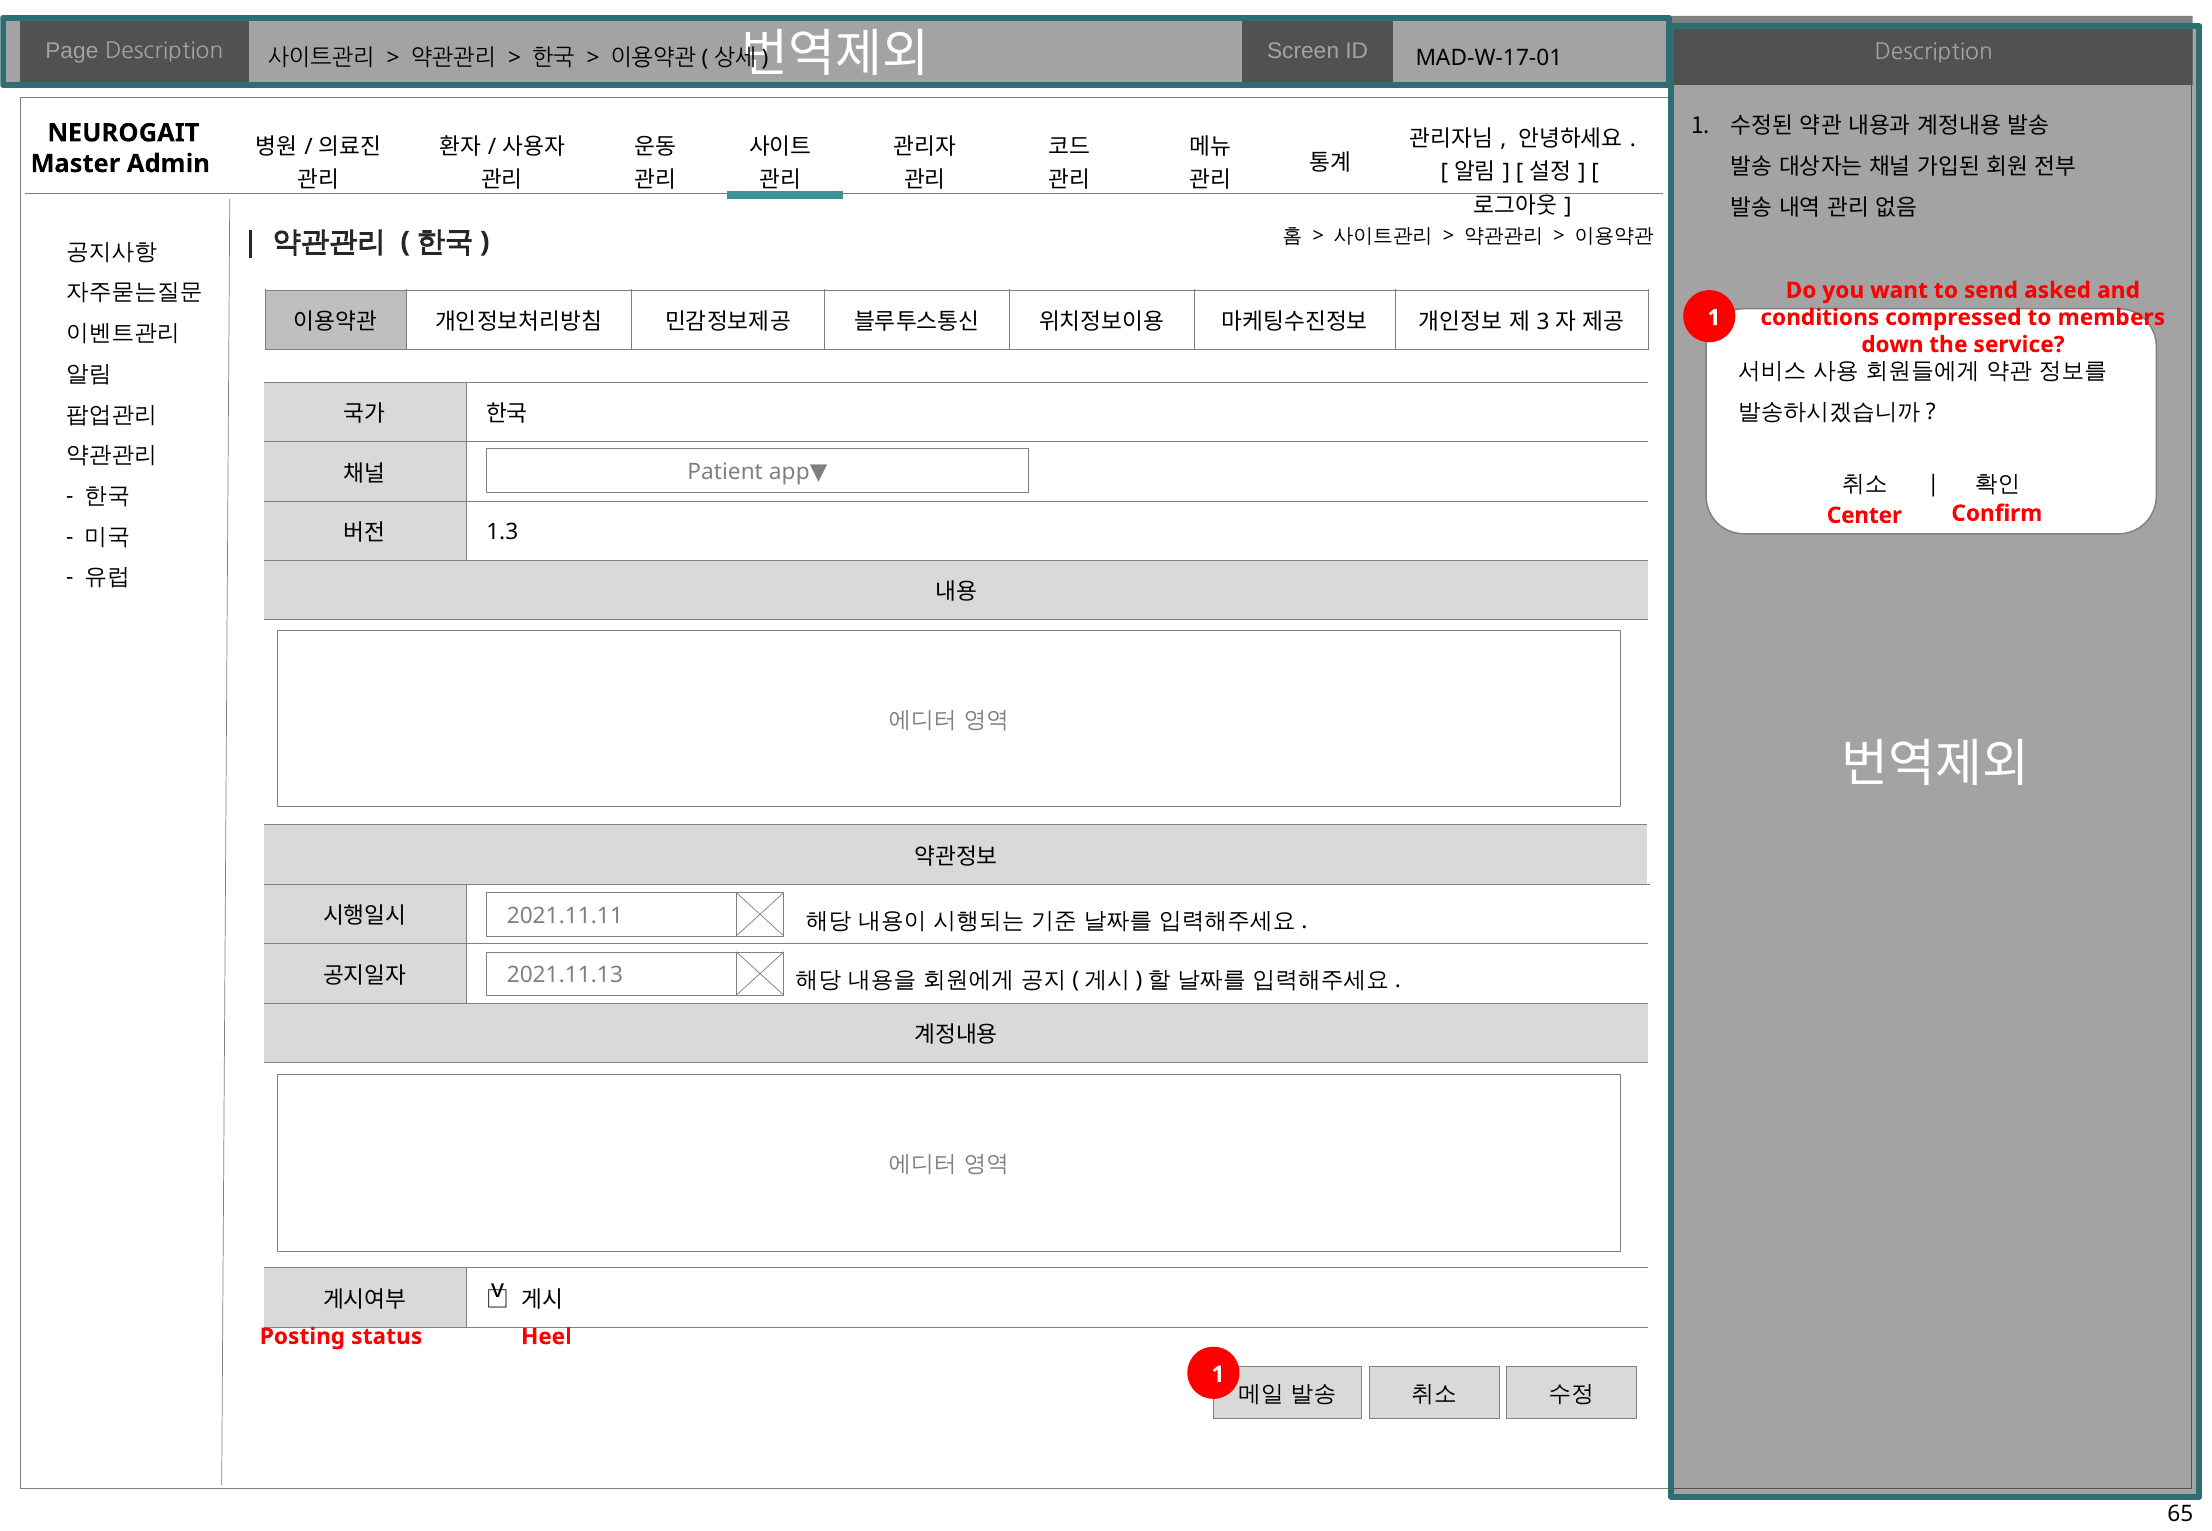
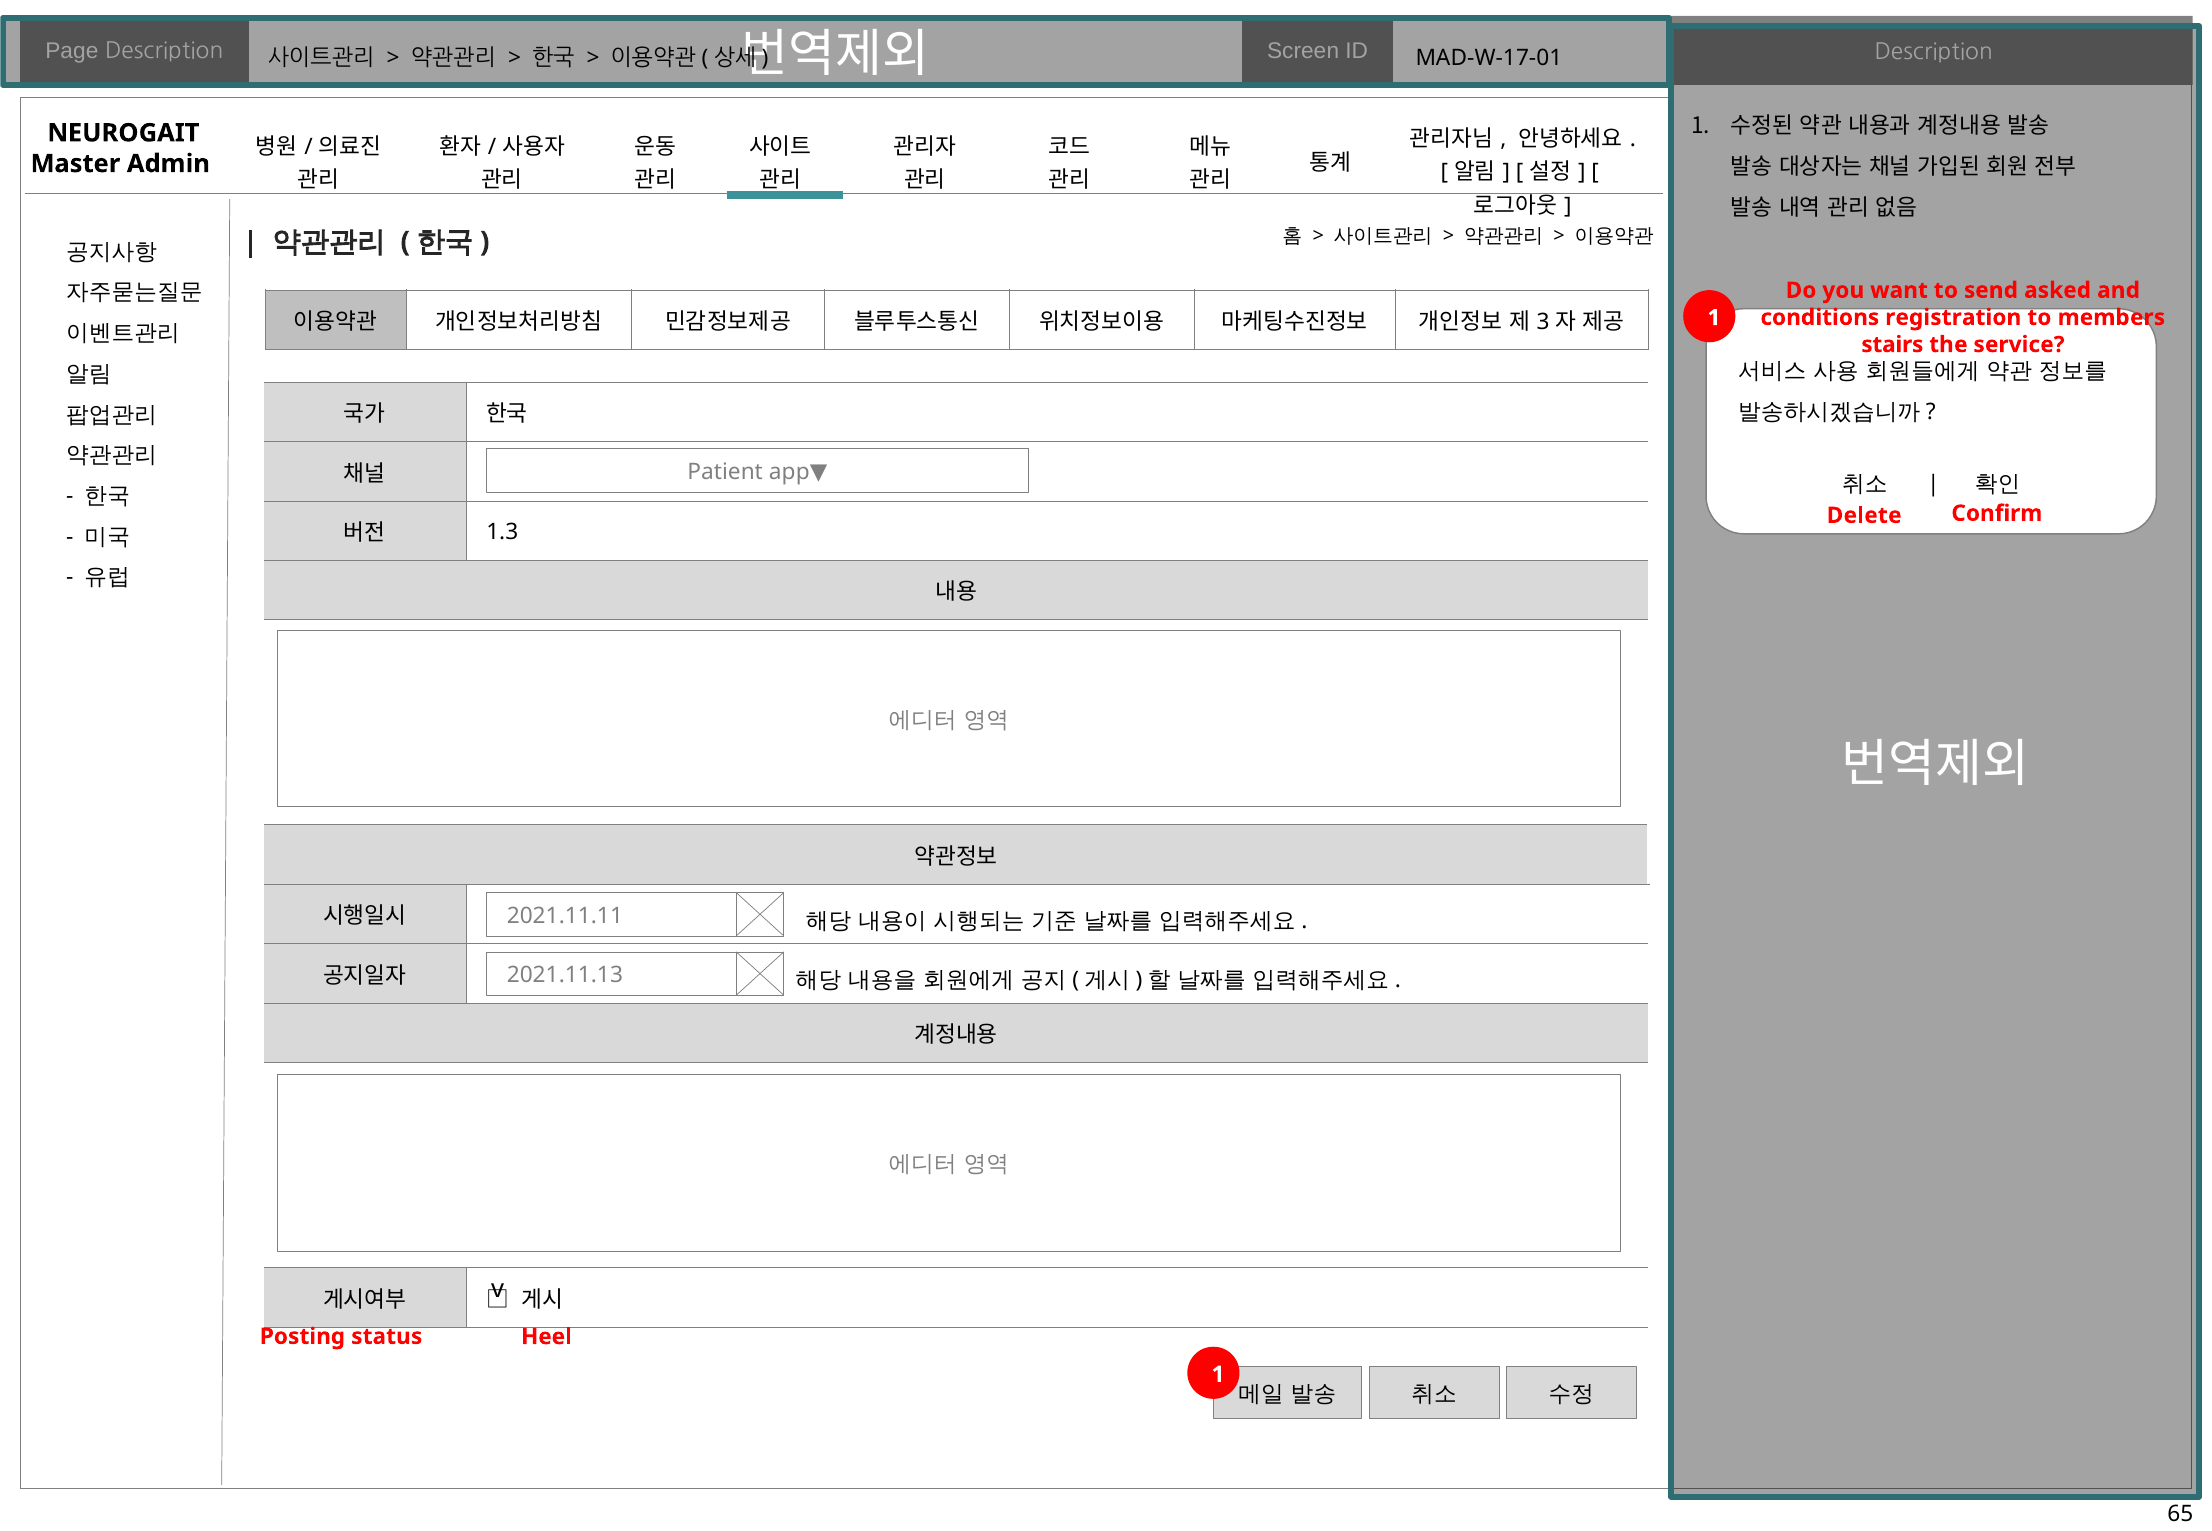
compressed: compressed -> registration
down: down -> stairs
Center: Center -> Delete
